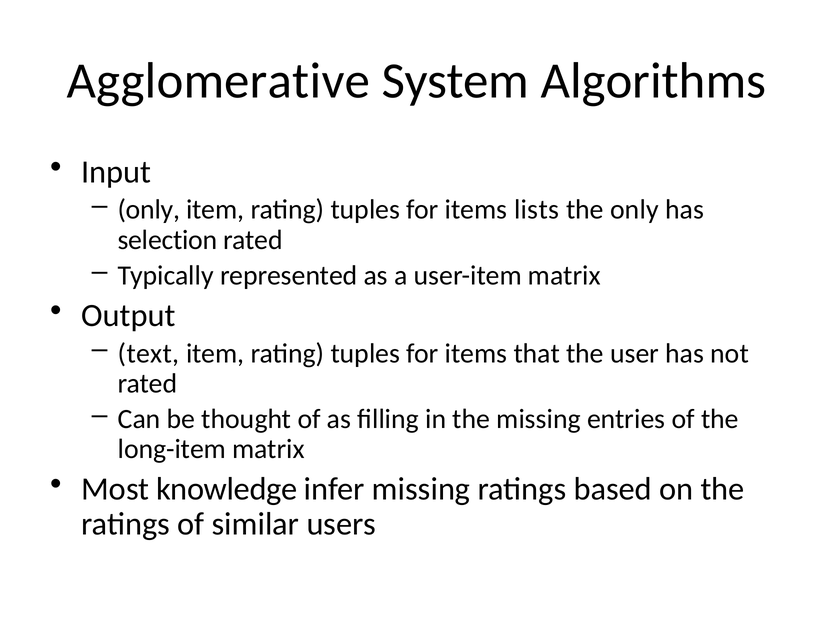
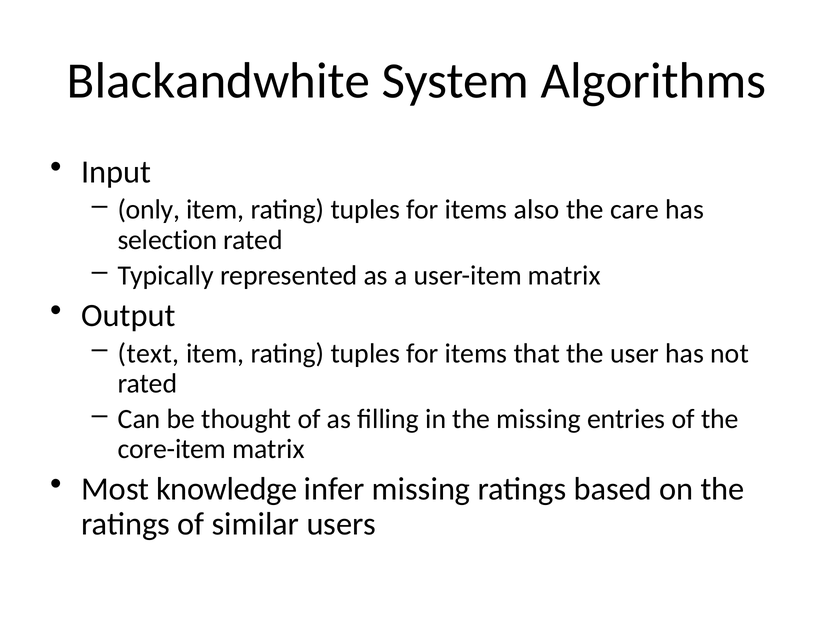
Agglomerative: Agglomerative -> Blackandwhite
lists: lists -> also
the only: only -> care
long-item: long-item -> core-item
